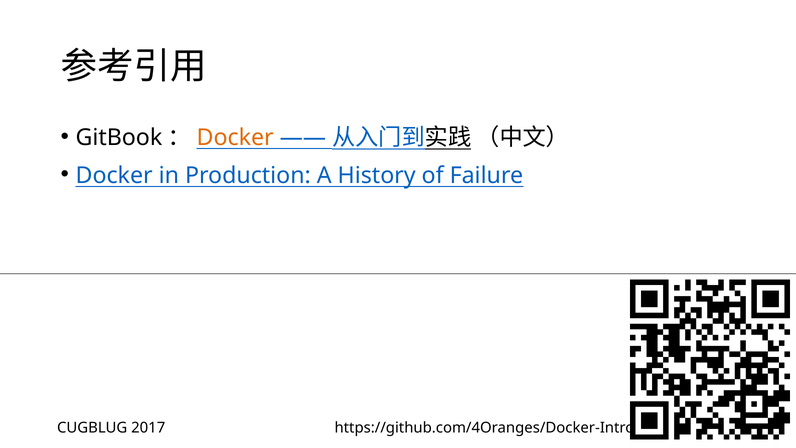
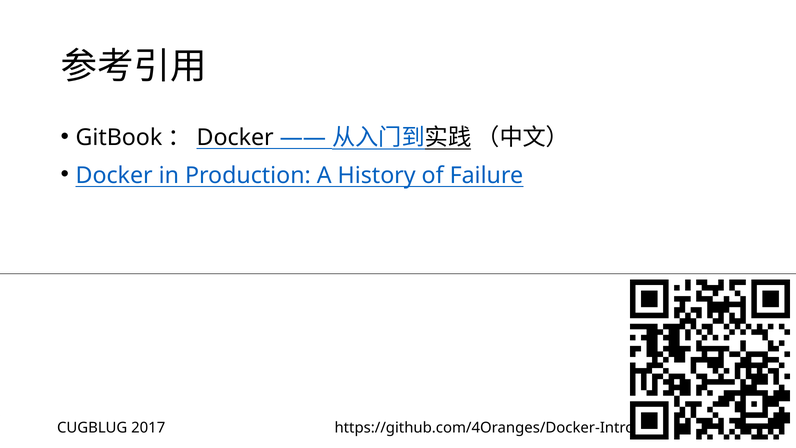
Docker at (235, 138) colour: orange -> black
